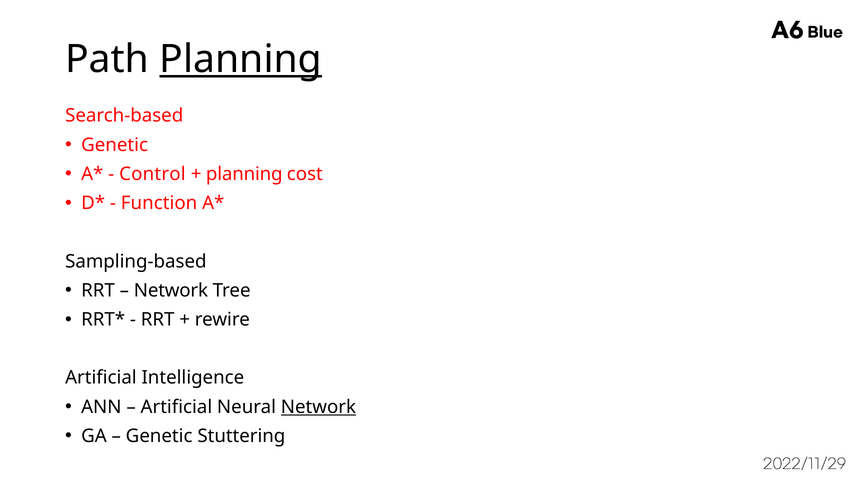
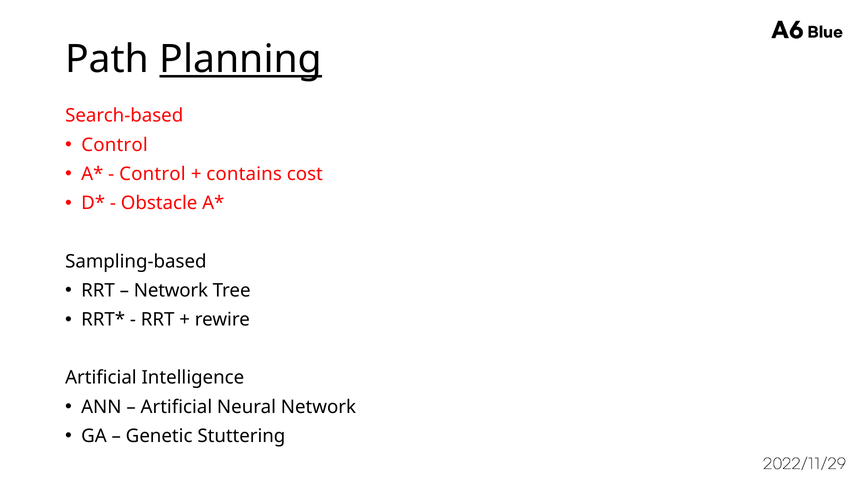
Genetic at (115, 145): Genetic -> Control
planning at (244, 174): planning -> contains
Function: Function -> Obstacle
Network at (318, 407) underline: present -> none
